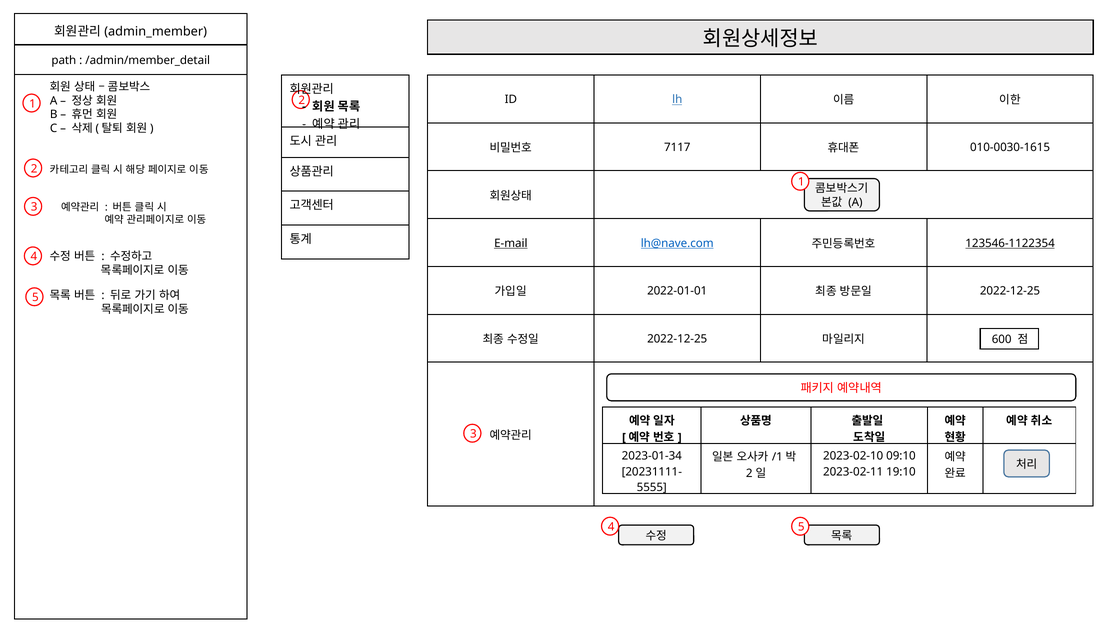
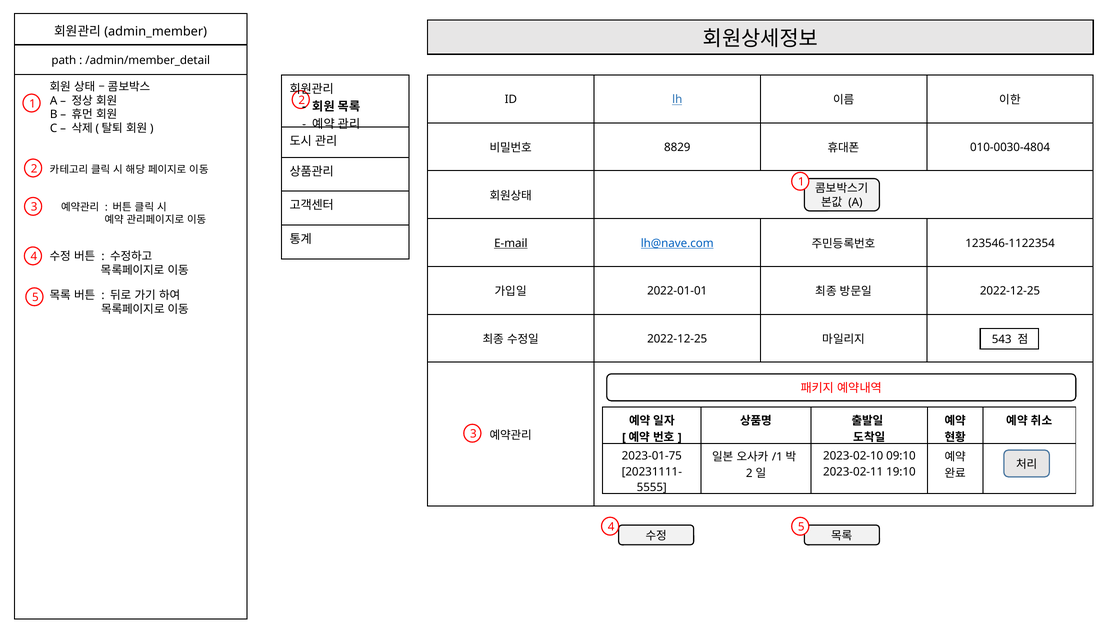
7117: 7117 -> 8829
010-0030-1615: 010-0030-1615 -> 010-0030-4804
123546-1122354 underline: present -> none
600: 600 -> 543
2023-01-34: 2023-01-34 -> 2023-01-75
